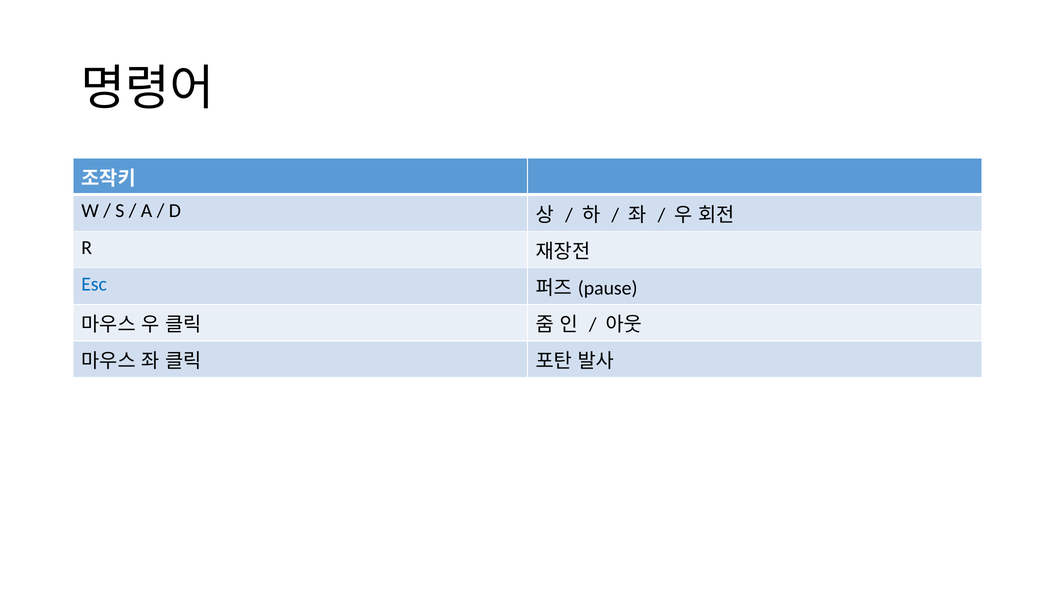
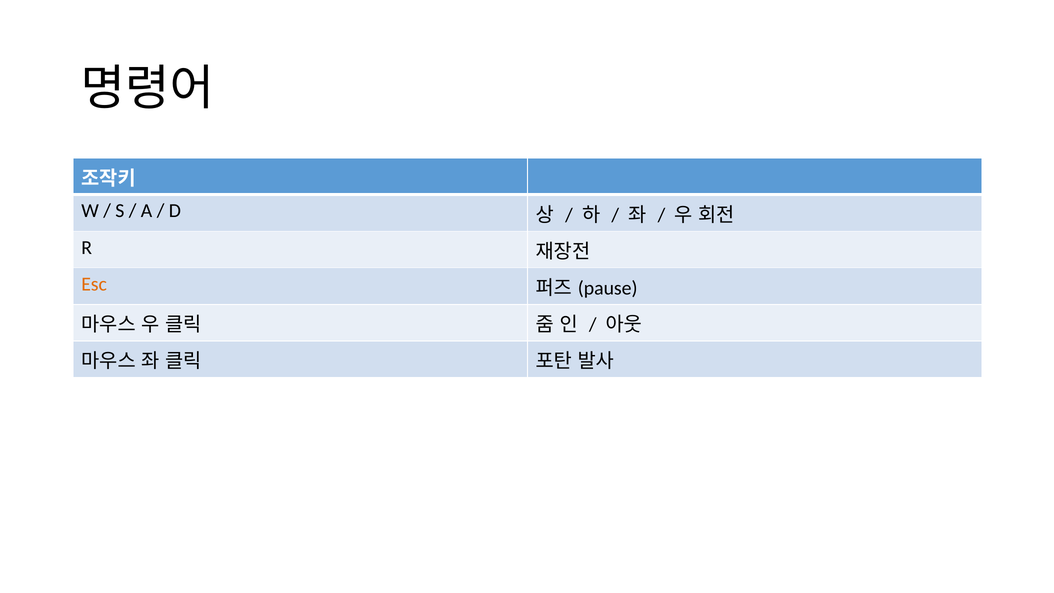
Esc colour: blue -> orange
